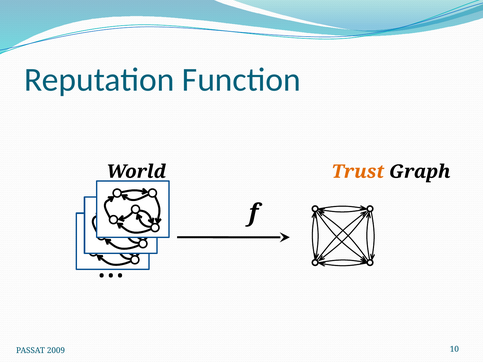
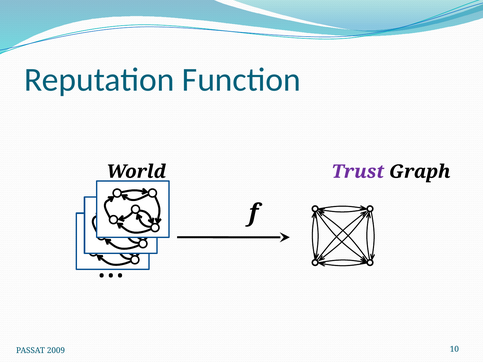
Trust colour: orange -> purple
